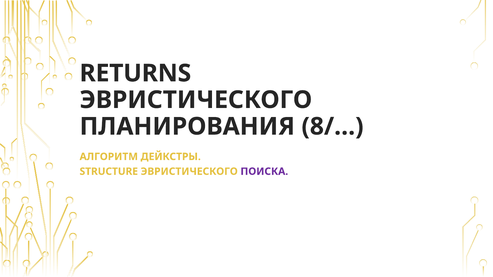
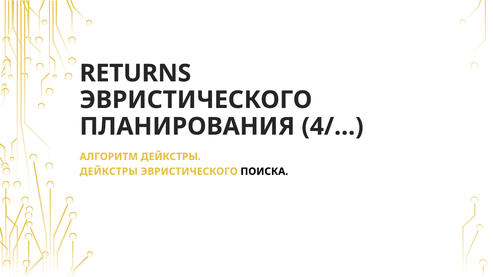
8/…: 8/… -> 4/…
STRUCTURE at (109, 172): STRUCTURE -> ДЕЙКСТРЫ
ПОИСКА colour: purple -> black
